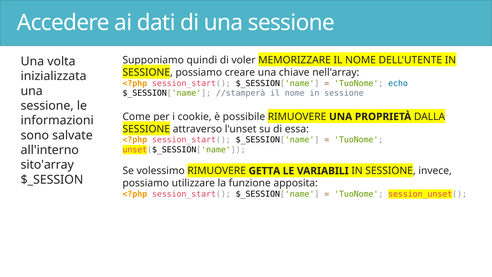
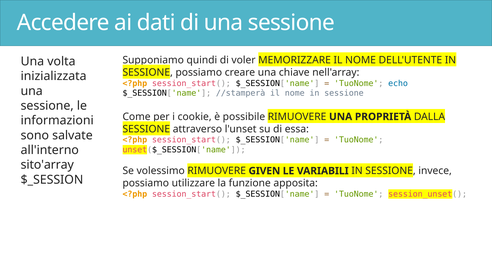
GETTA: GETTA -> GIVEN
